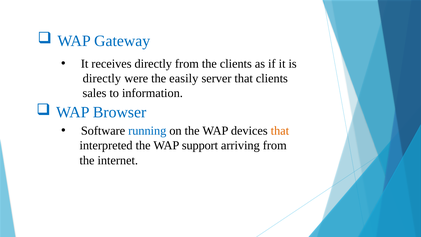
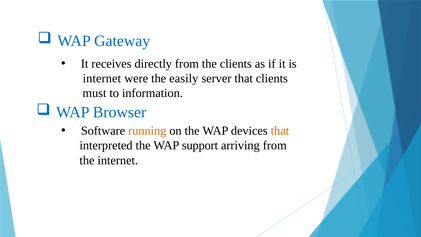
directly at (102, 78): directly -> internet
sales: sales -> must
running colour: blue -> orange
